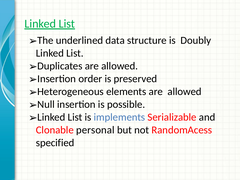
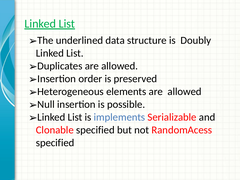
Clonable personal: personal -> specified
